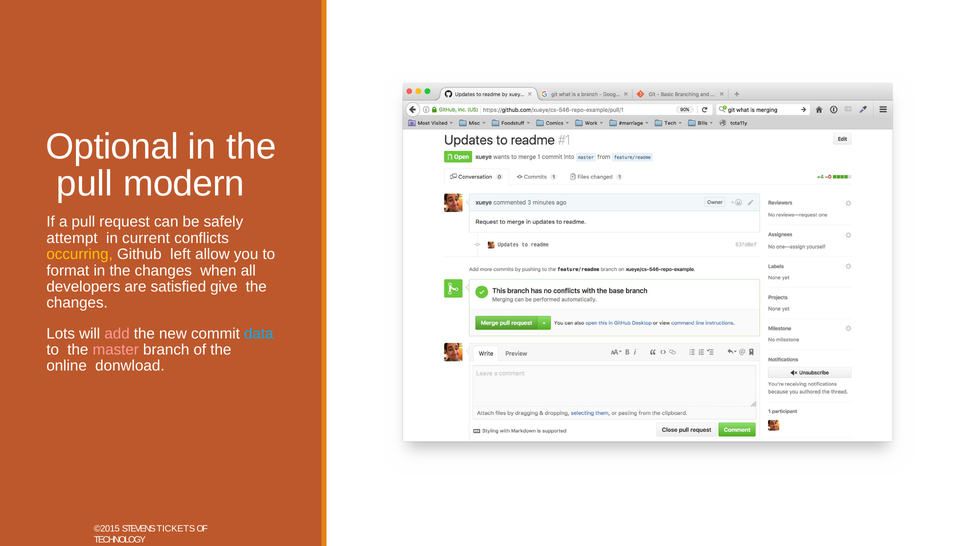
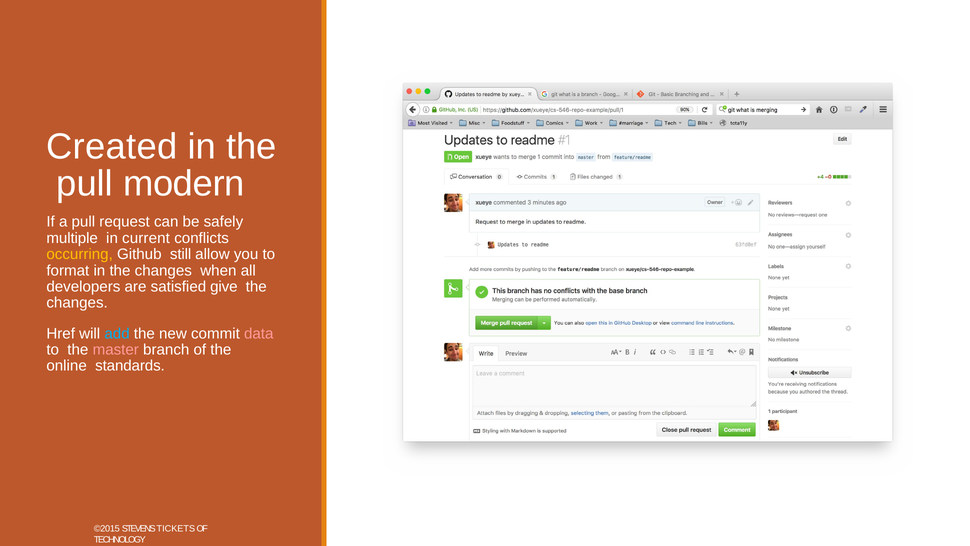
Optional: Optional -> Created
attempt: attempt -> multiple
left: left -> still
Lots: Lots -> Href
add colour: pink -> light blue
data colour: light blue -> pink
donwload: donwload -> standards
